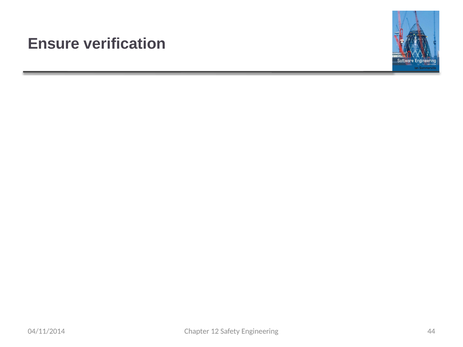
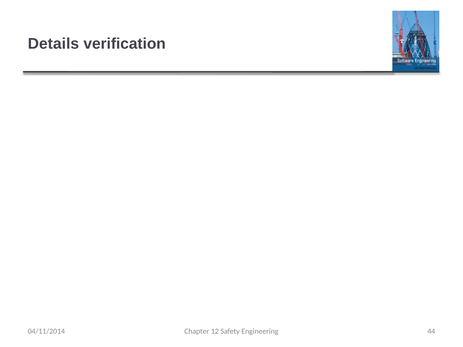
Ensure: Ensure -> Details
